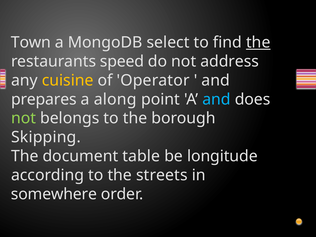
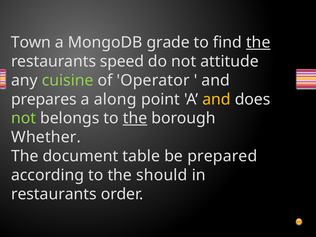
select: select -> grade
address: address -> attitude
cuisine colour: yellow -> light green
and at (216, 99) colour: light blue -> yellow
the at (135, 118) underline: none -> present
Skipping: Skipping -> Whether
longitude: longitude -> prepared
streets: streets -> should
somewhere at (54, 194): somewhere -> restaurants
